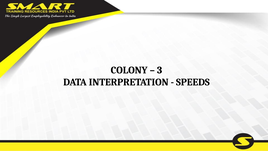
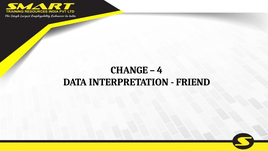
COLONY: COLONY -> CHANGE
3: 3 -> 4
SPEEDS: SPEEDS -> FRIEND
